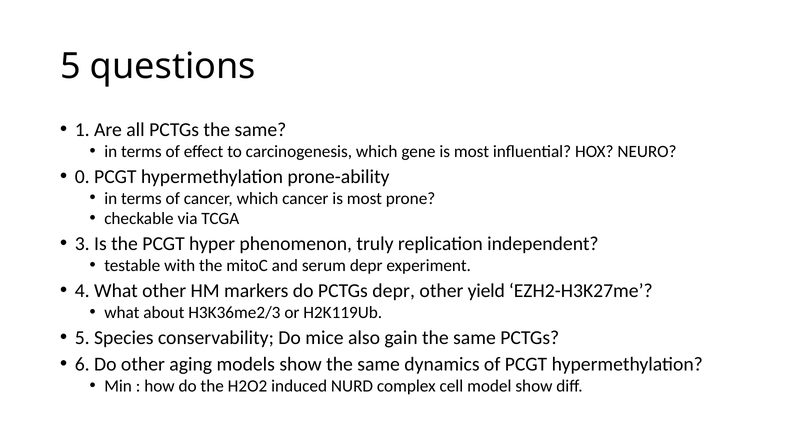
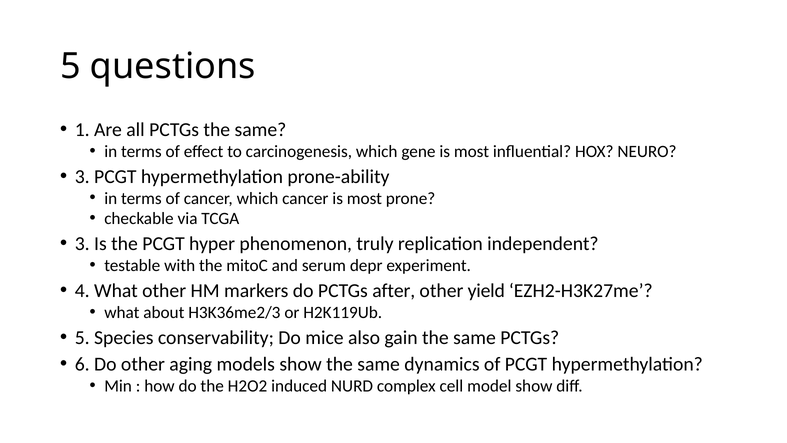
0 at (82, 176): 0 -> 3
PCTGs depr: depr -> after
